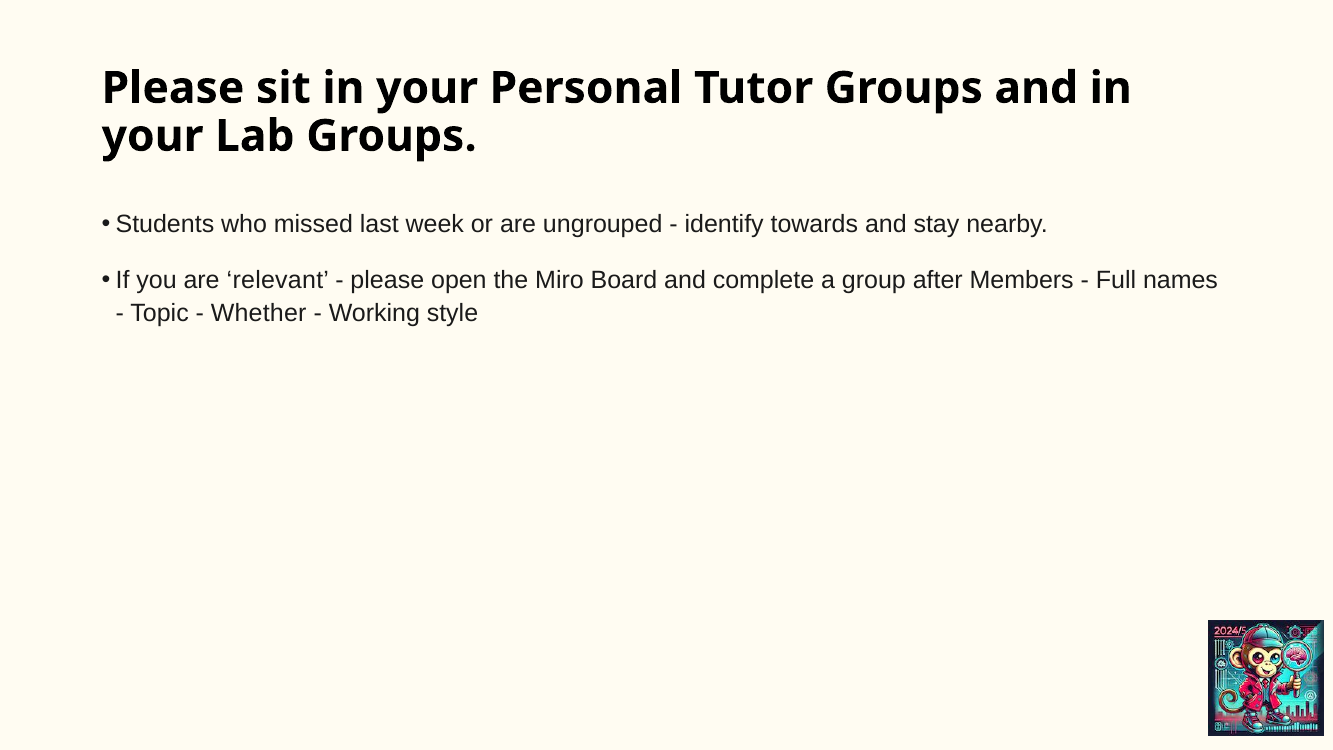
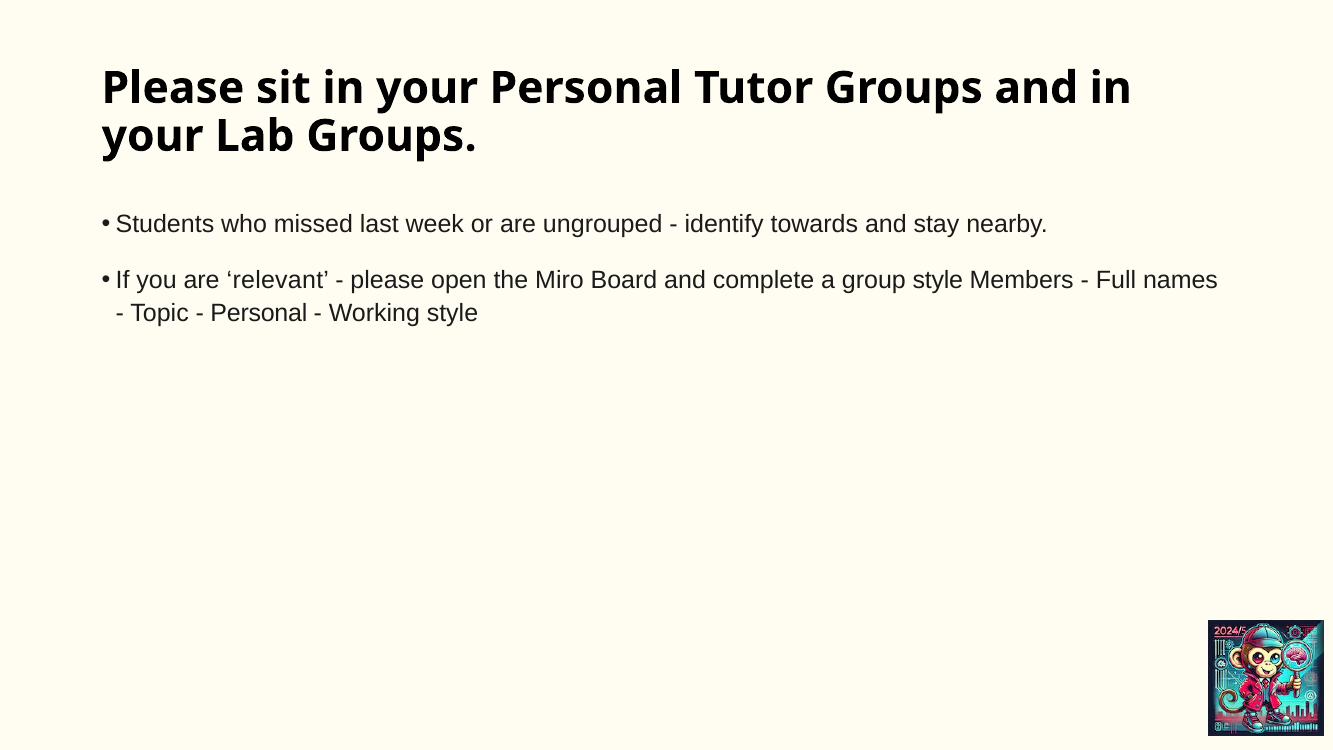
group after: after -> style
Whether at (259, 314): Whether -> Personal
